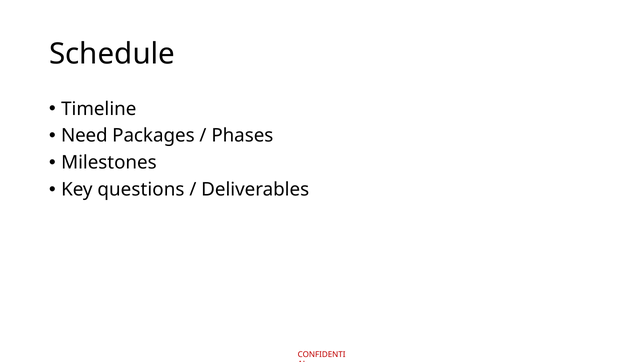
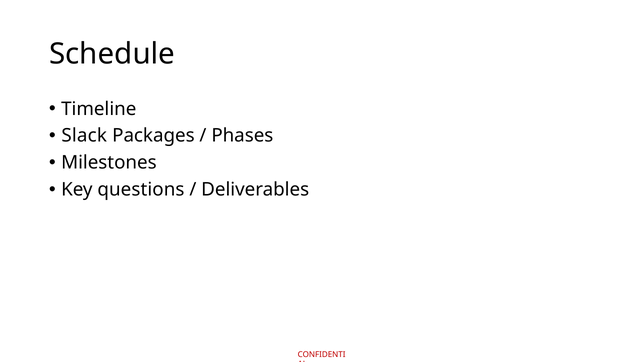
Need: Need -> Slack
